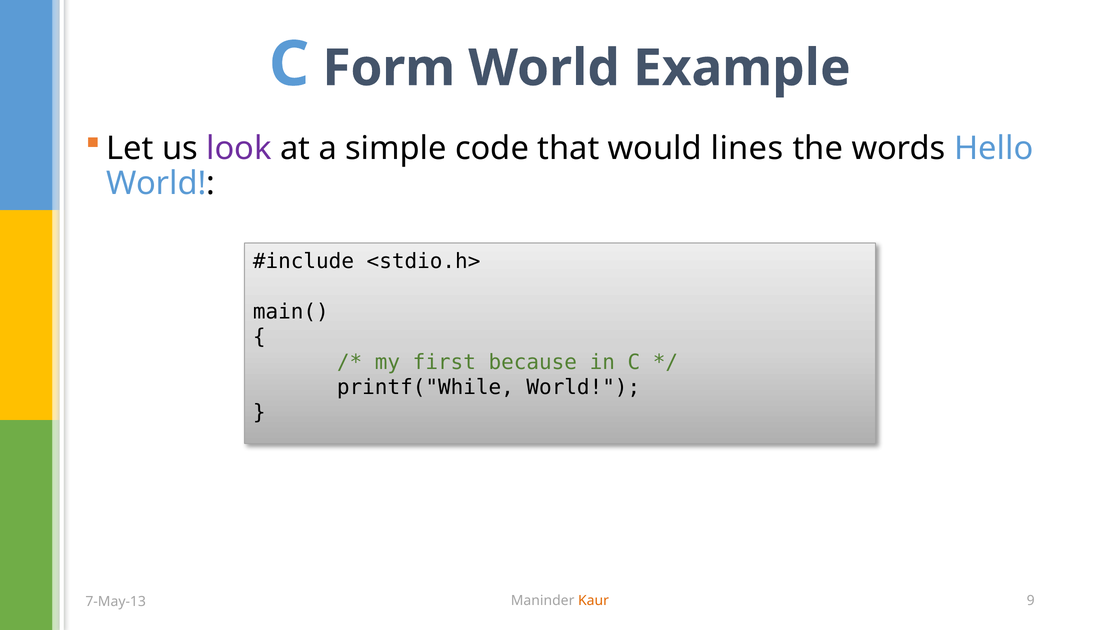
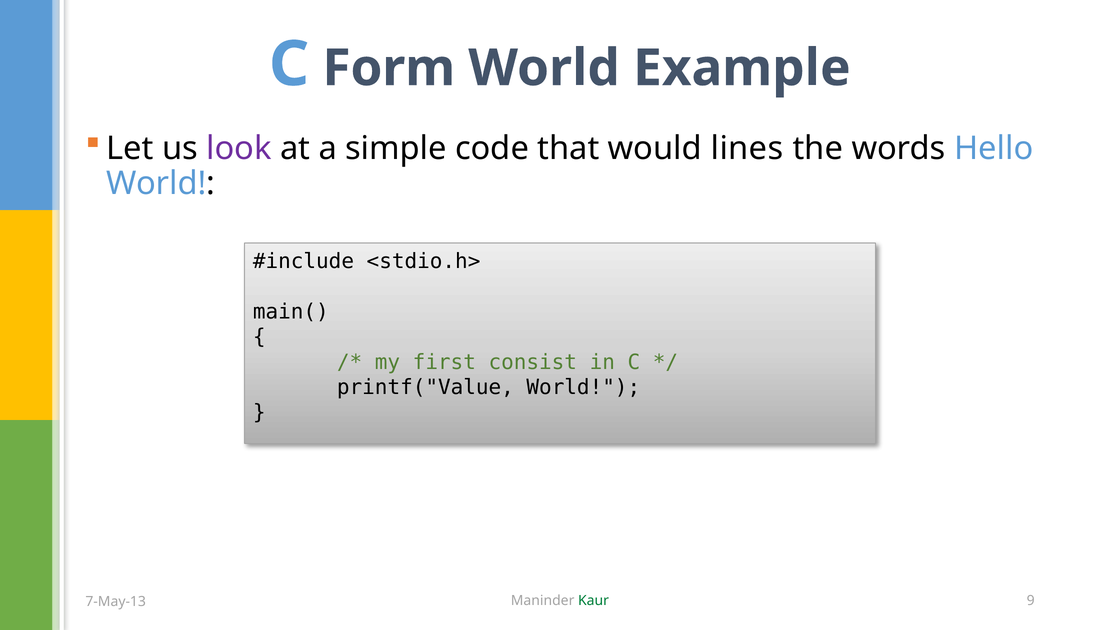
because: because -> consist
printf("While: printf("While -> printf("Value
Kaur colour: orange -> green
